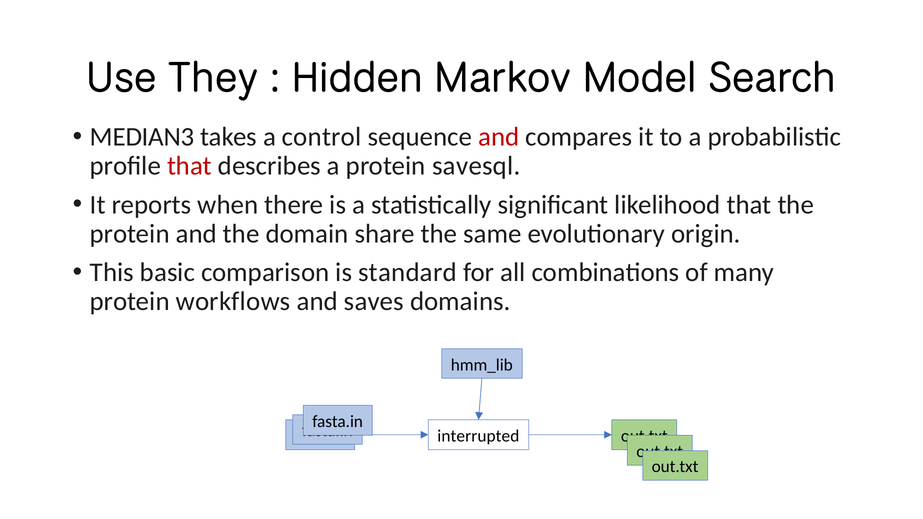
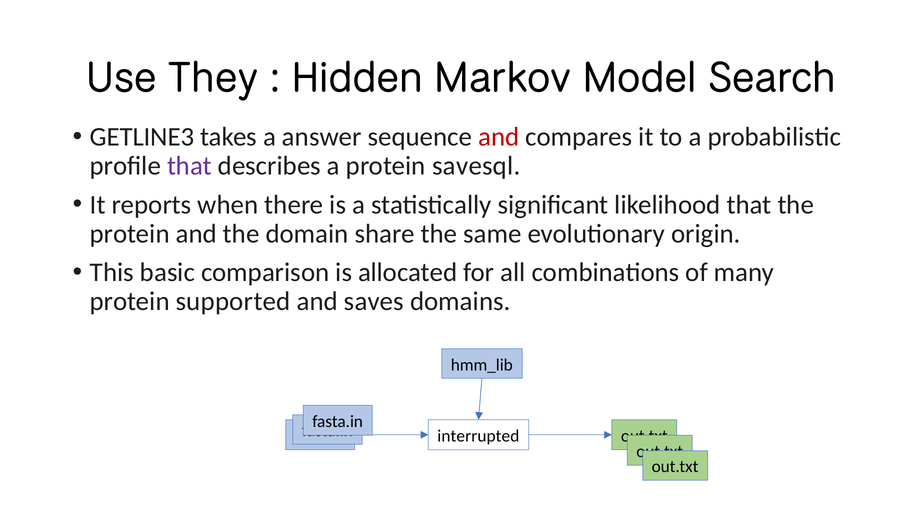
MEDIAN3: MEDIAN3 -> GETLINE3
control: control -> answer
that at (189, 166) colour: red -> purple
standard: standard -> allocated
workflows: workflows -> supported
